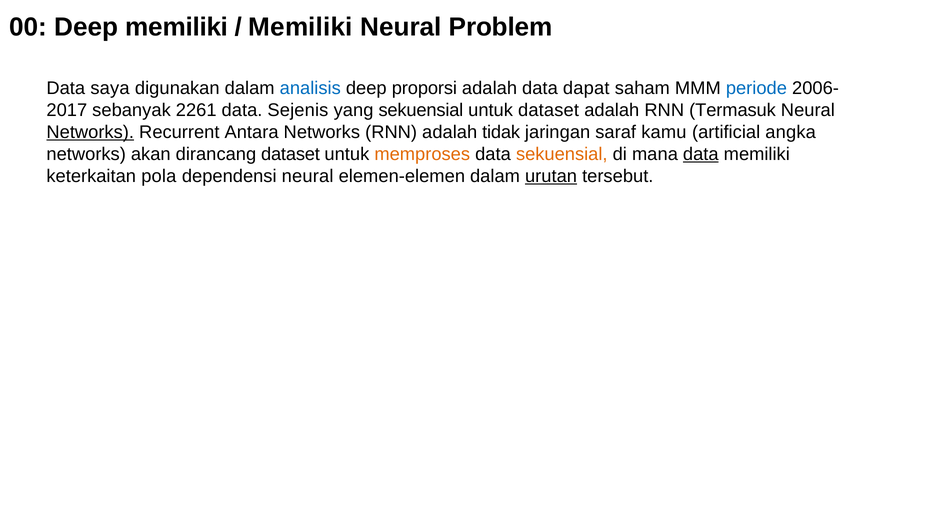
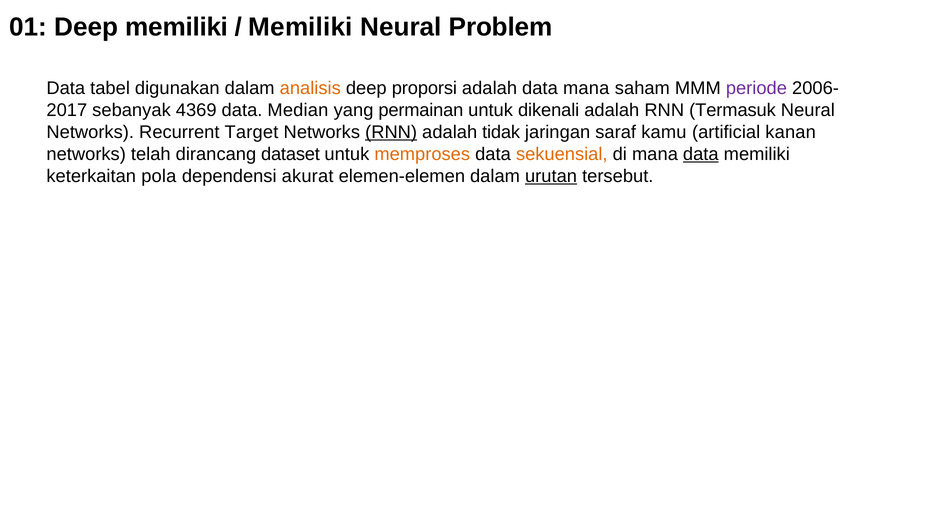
00: 00 -> 01
saya: saya -> tabel
analisis colour: blue -> orange
data dapat: dapat -> mana
periode colour: blue -> purple
2261: 2261 -> 4369
Sejenis: Sejenis -> Median
yang sekuensial: sekuensial -> permainan
untuk dataset: dataset -> dikenali
Networks at (90, 132) underline: present -> none
Antara: Antara -> Target
RNN at (391, 132) underline: none -> present
angka: angka -> kanan
akan: akan -> telah
dependensi neural: neural -> akurat
